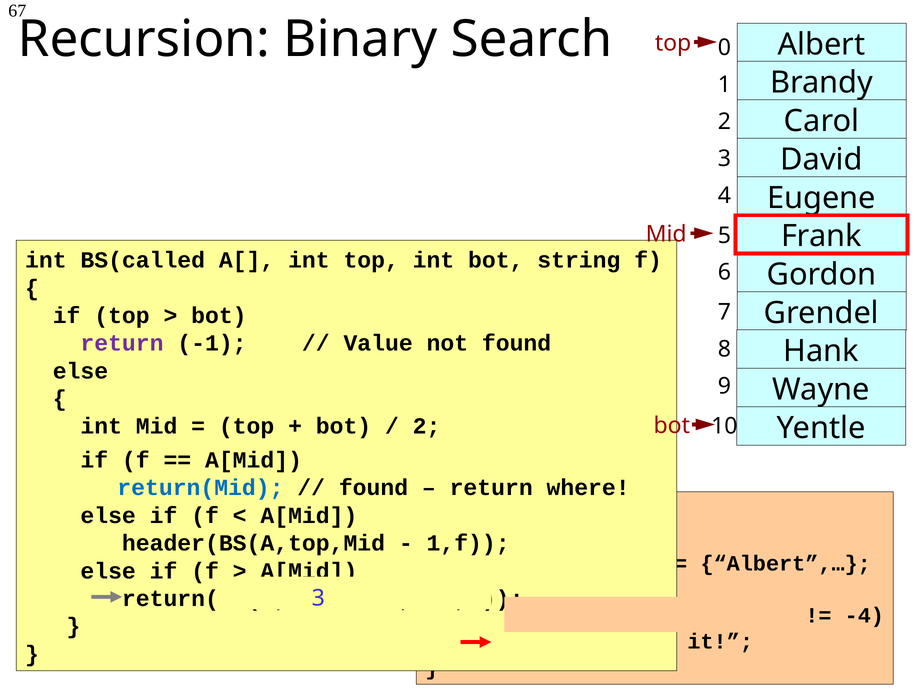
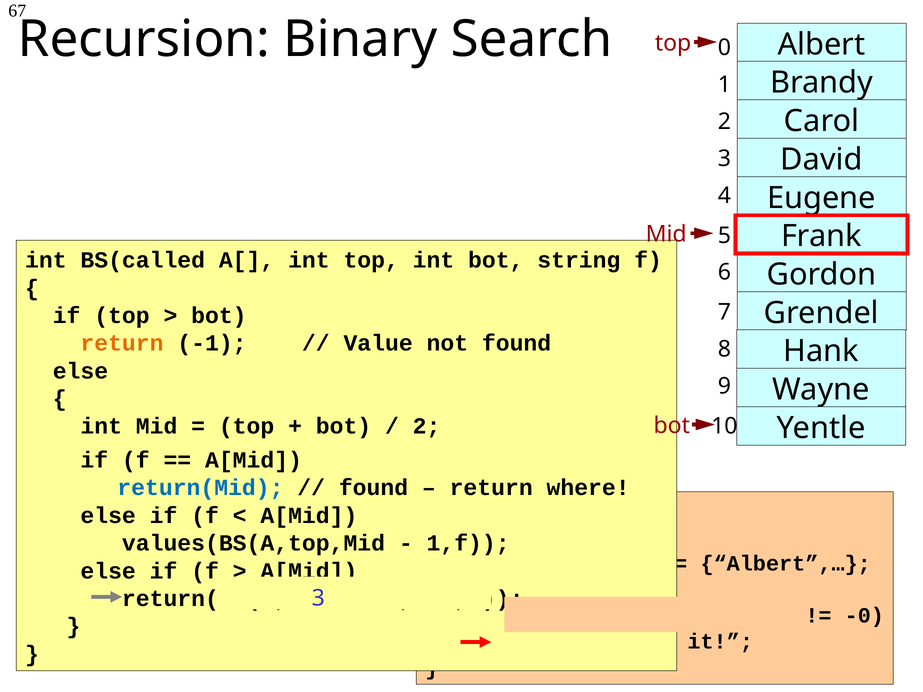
return at (122, 343) colour: purple -> orange
header(BS(A,top,Mid: header(BS(A,top,Mid -> values(BS(A,top,Mid
-4: -4 -> -0
